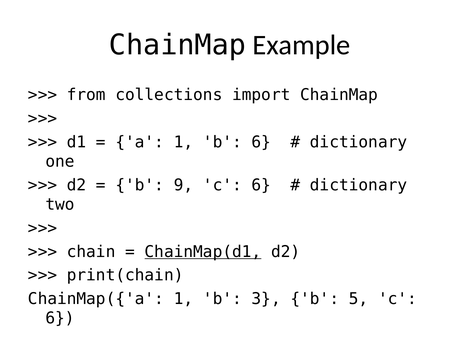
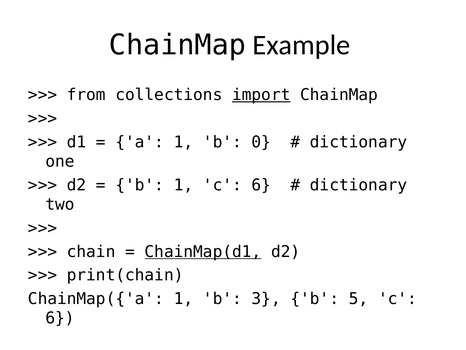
import underline: none -> present
b 6: 6 -> 0
b 9: 9 -> 1
